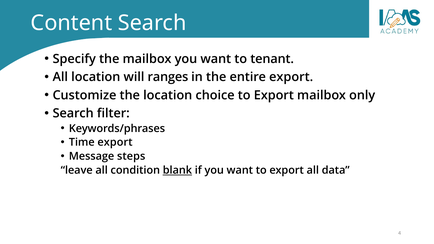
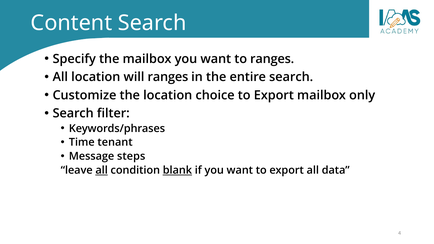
to tenant: tenant -> ranges
entire export: export -> search
Time export: export -> tenant
all at (102, 170) underline: none -> present
